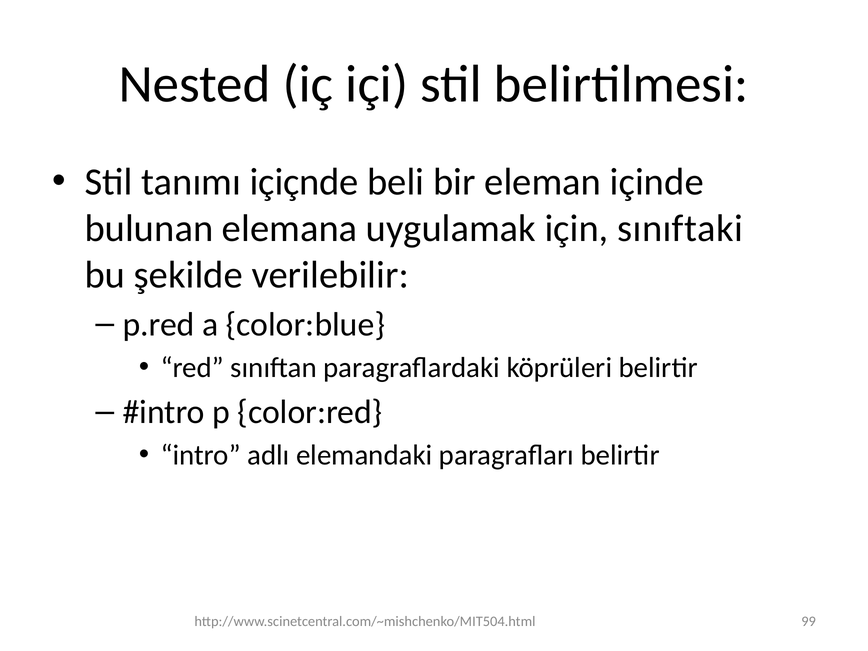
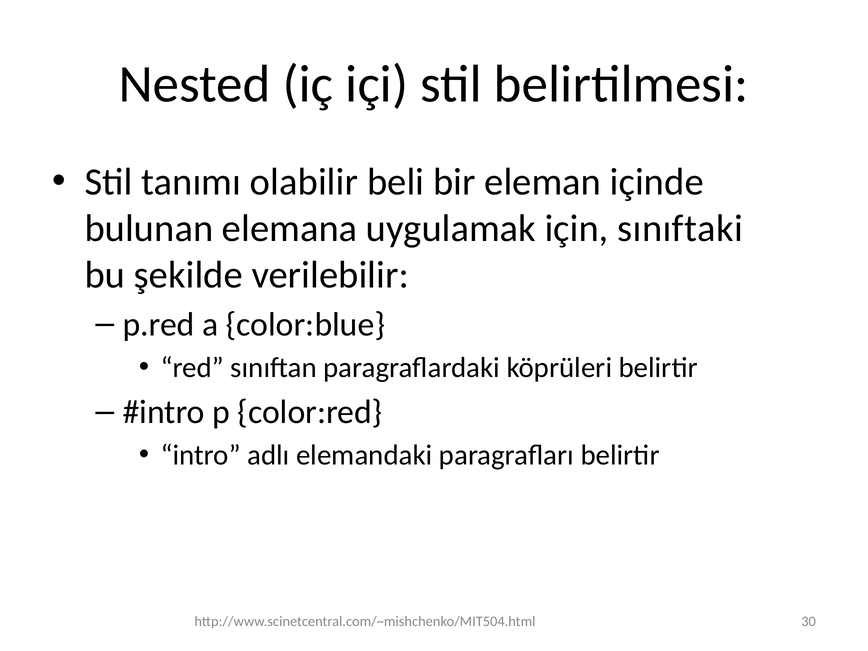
içiçnde: içiçnde -> olabilir
99: 99 -> 30
